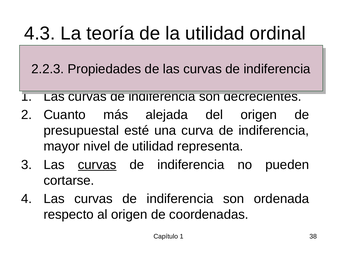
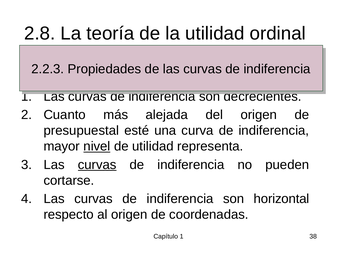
4.3: 4.3 -> 2.8
nivel underline: none -> present
ordenada: ordenada -> horizontal
